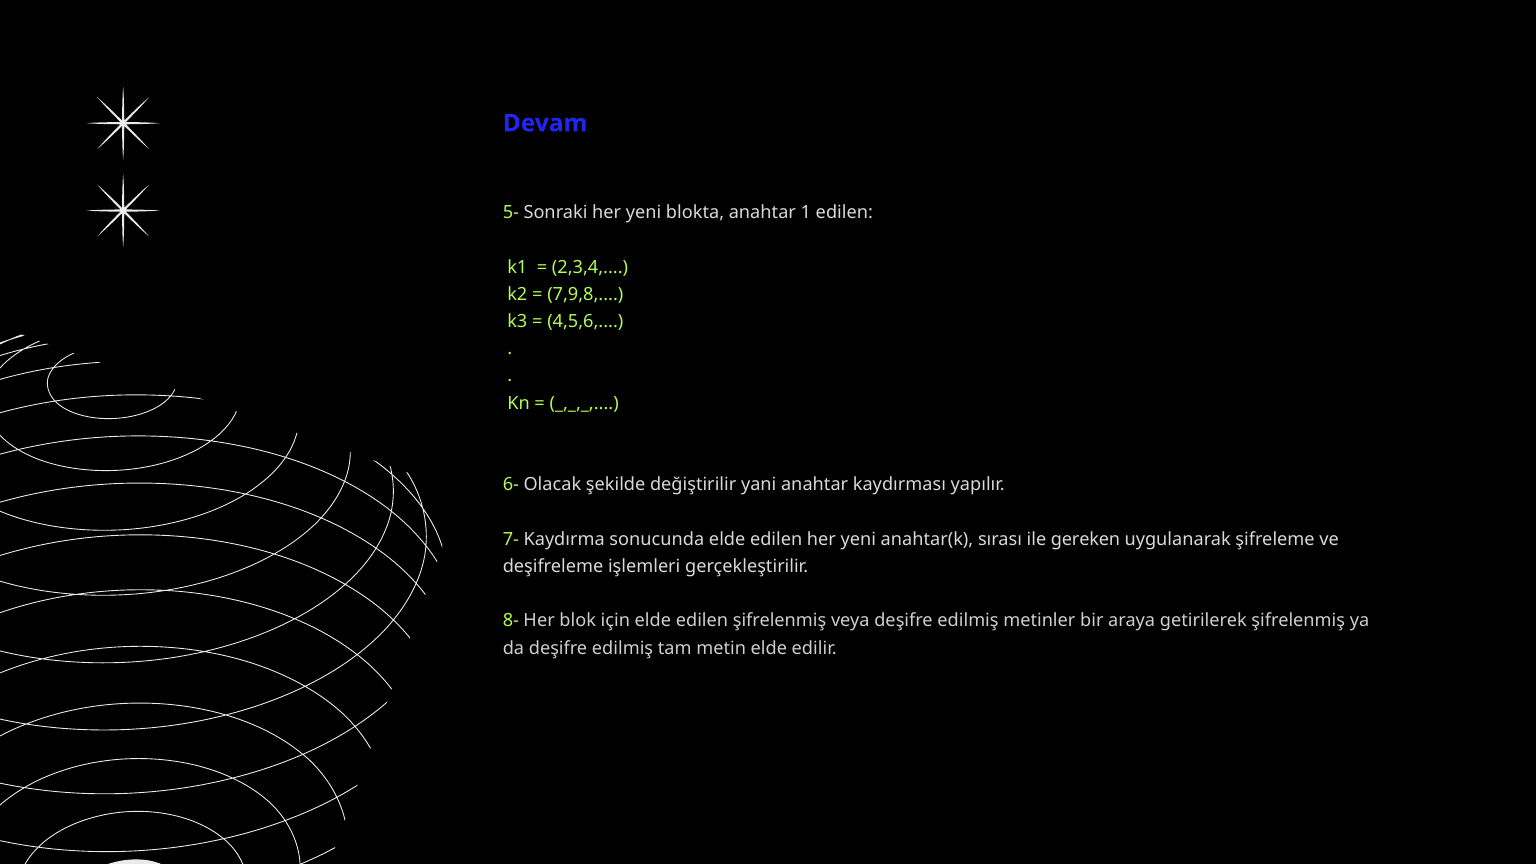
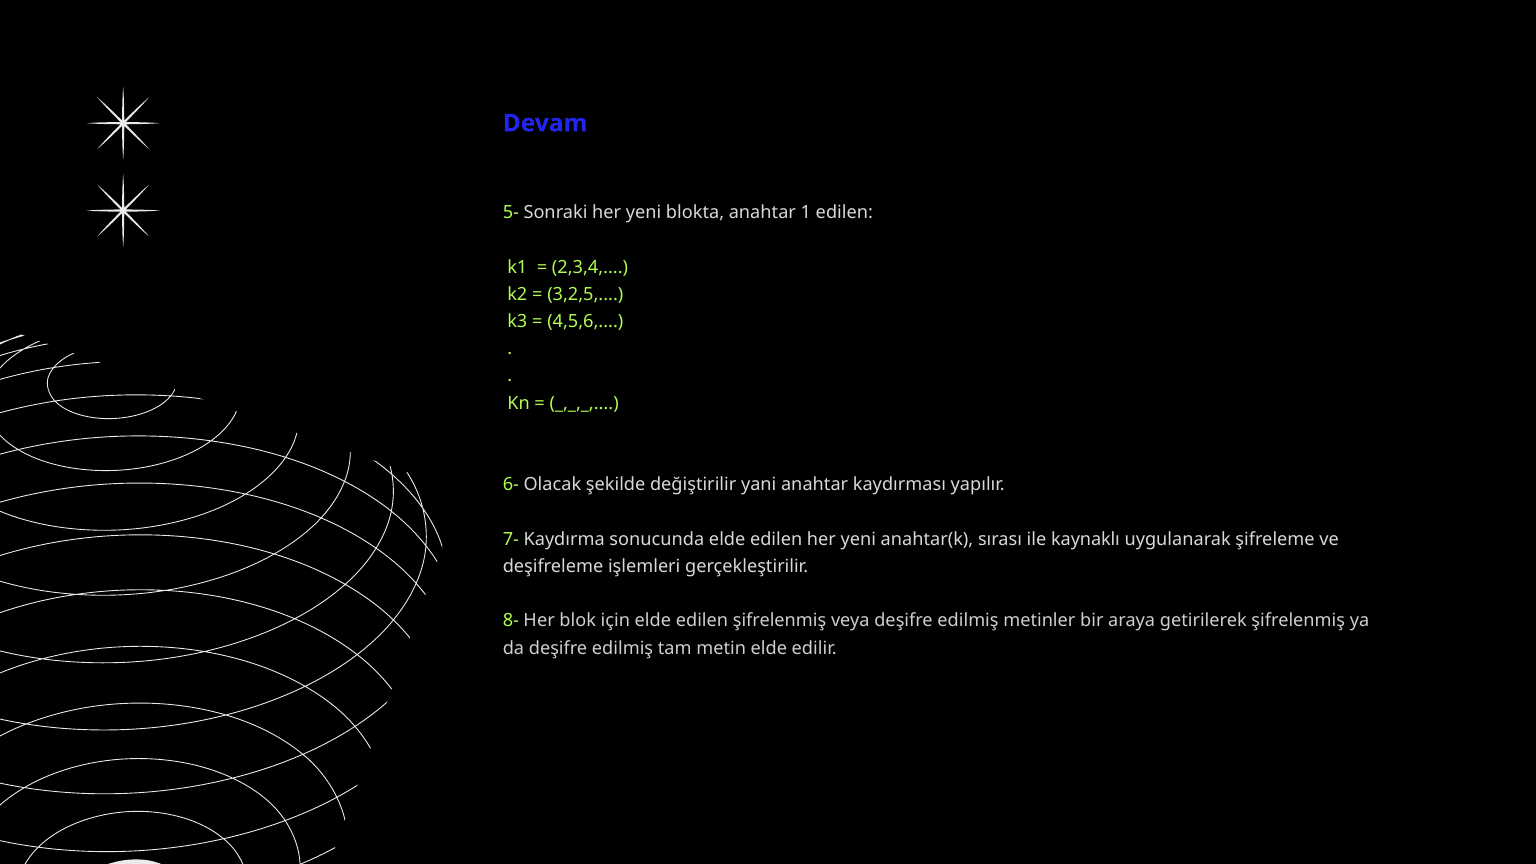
7,9,8: 7,9,8 -> 3,2,5
gereken: gereken -> kaynaklı
